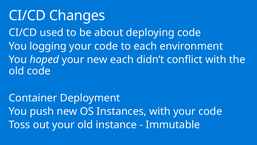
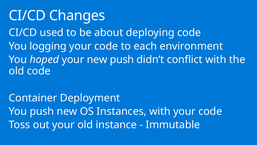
new each: each -> push
